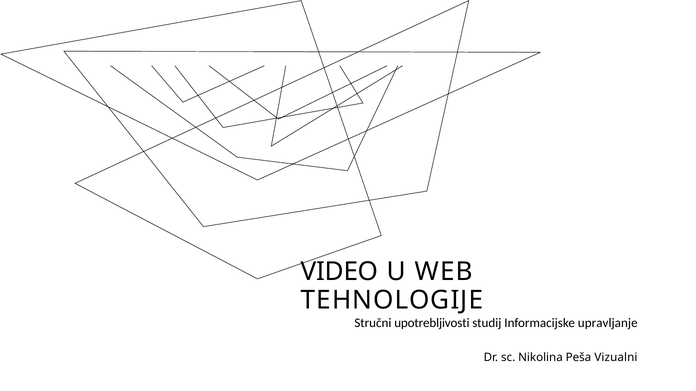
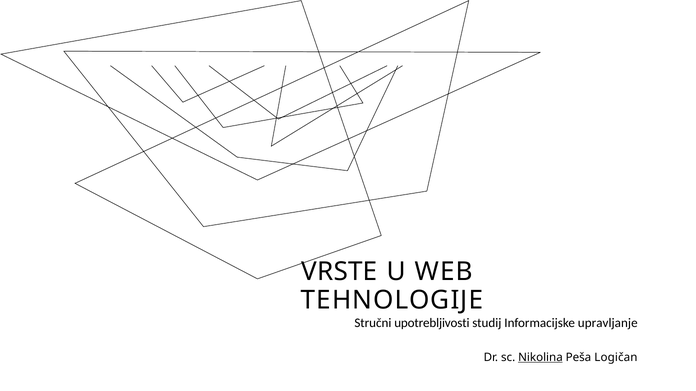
VIDEO: VIDEO -> VRSTE
Nikolina underline: none -> present
Vizualni: Vizualni -> Logičan
